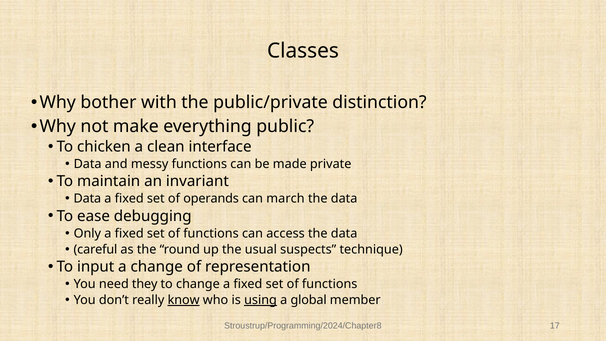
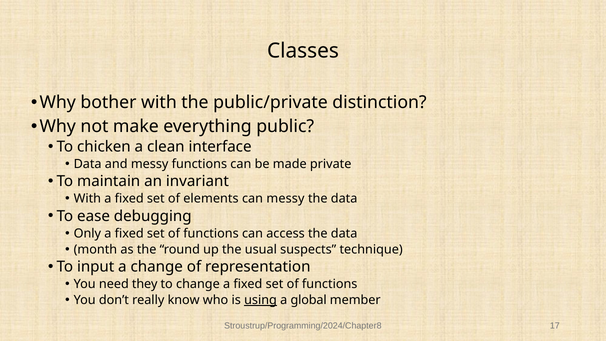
Data at (87, 199): Data -> With
operands: operands -> elements
can march: march -> messy
careful: careful -> month
know underline: present -> none
